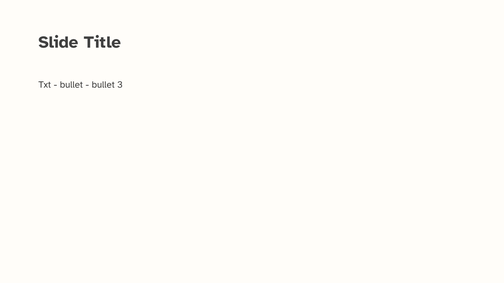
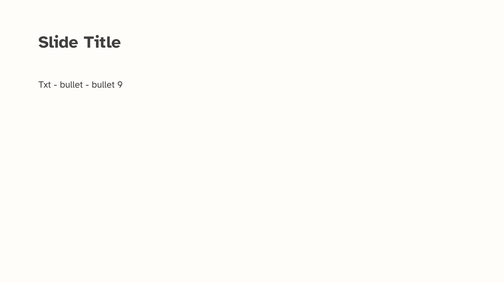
3: 3 -> 9
